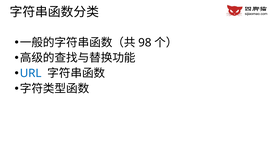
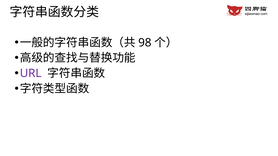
URL colour: blue -> purple
